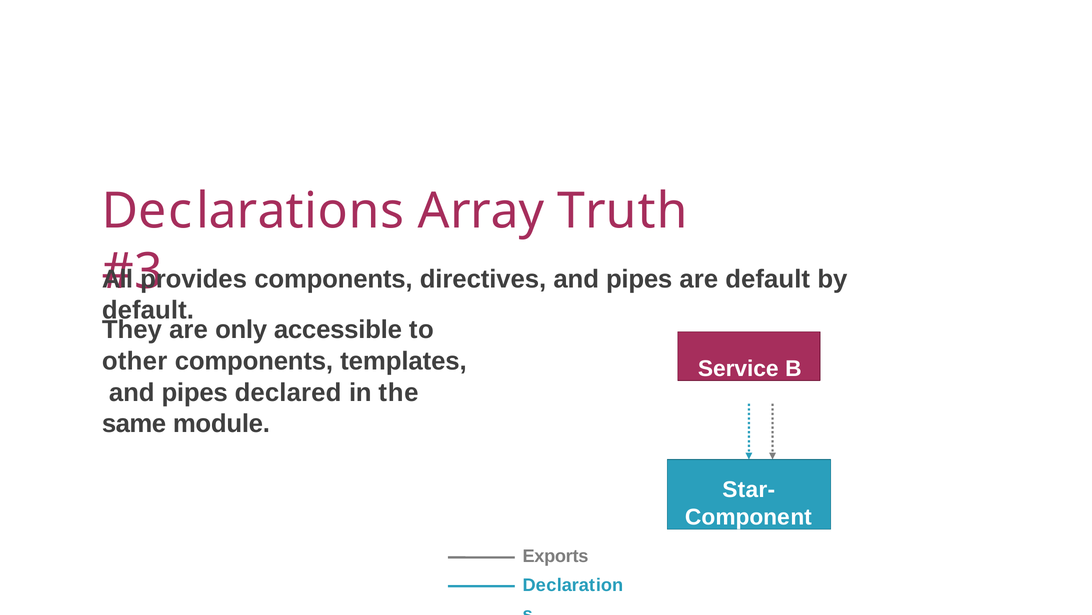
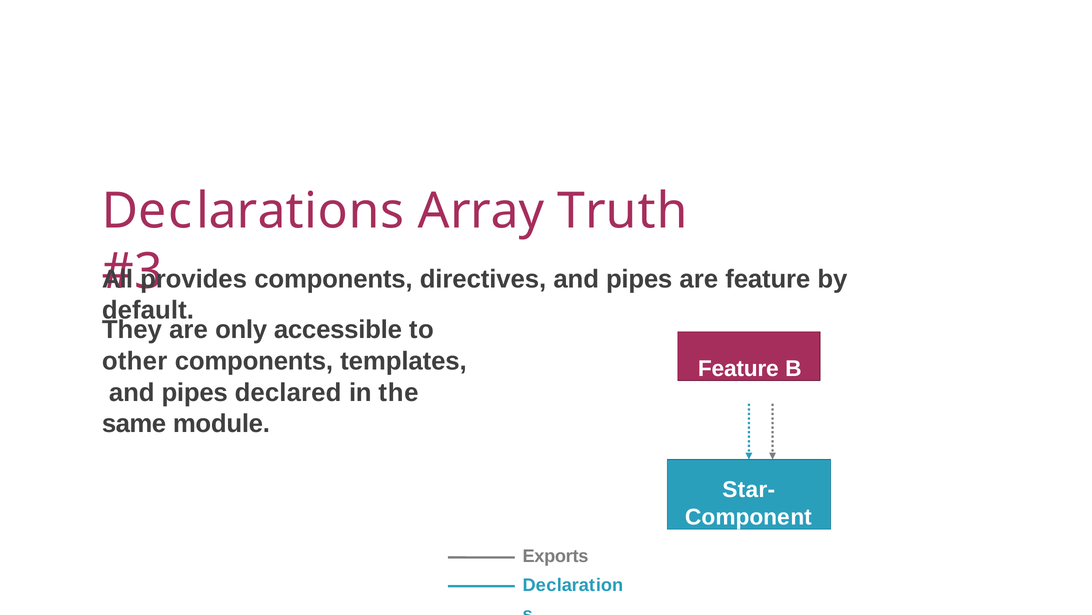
are default: default -> feature
Service at (738, 368): Service -> Feature
